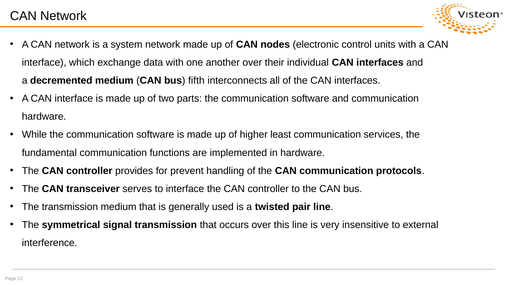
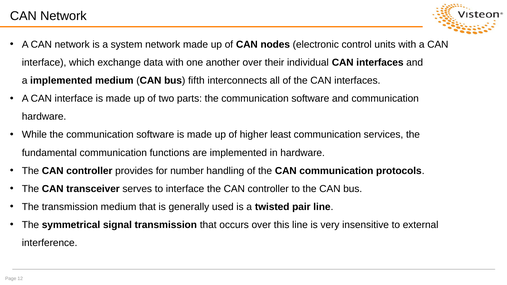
a decremented: decremented -> implemented
prevent: prevent -> number
